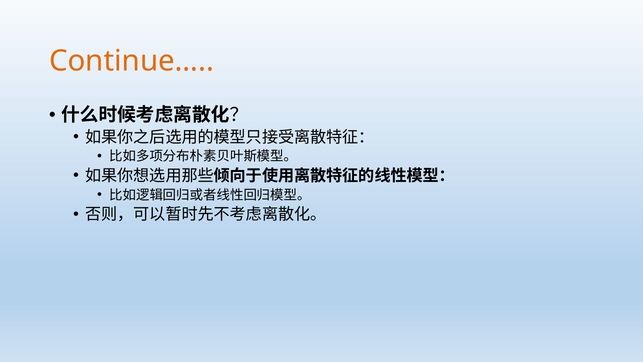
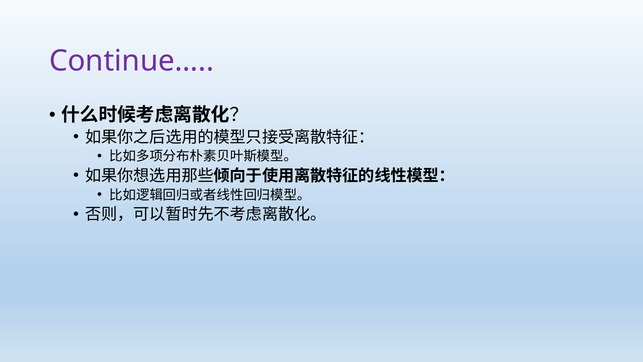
Continue… colour: orange -> purple
